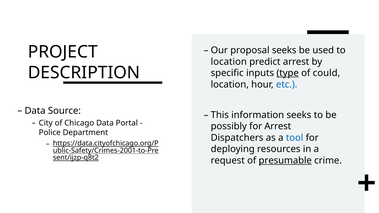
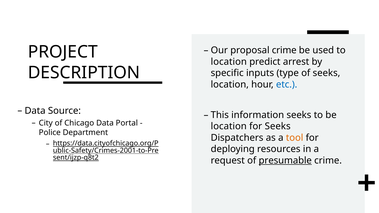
proposal seeks: seeks -> crime
type underline: present -> none
of could: could -> seeks
possibly at (229, 126): possibly -> location
for Arrest: Arrest -> Seeks
tool colour: blue -> orange
